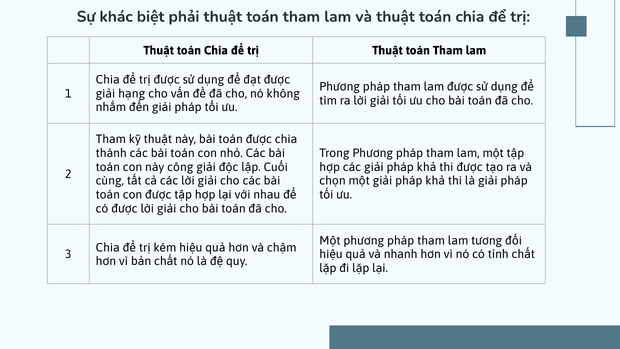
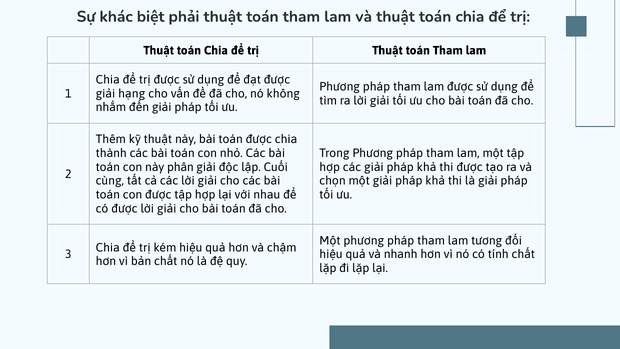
Tham at (111, 139): Tham -> Thêm
công: công -> phân
